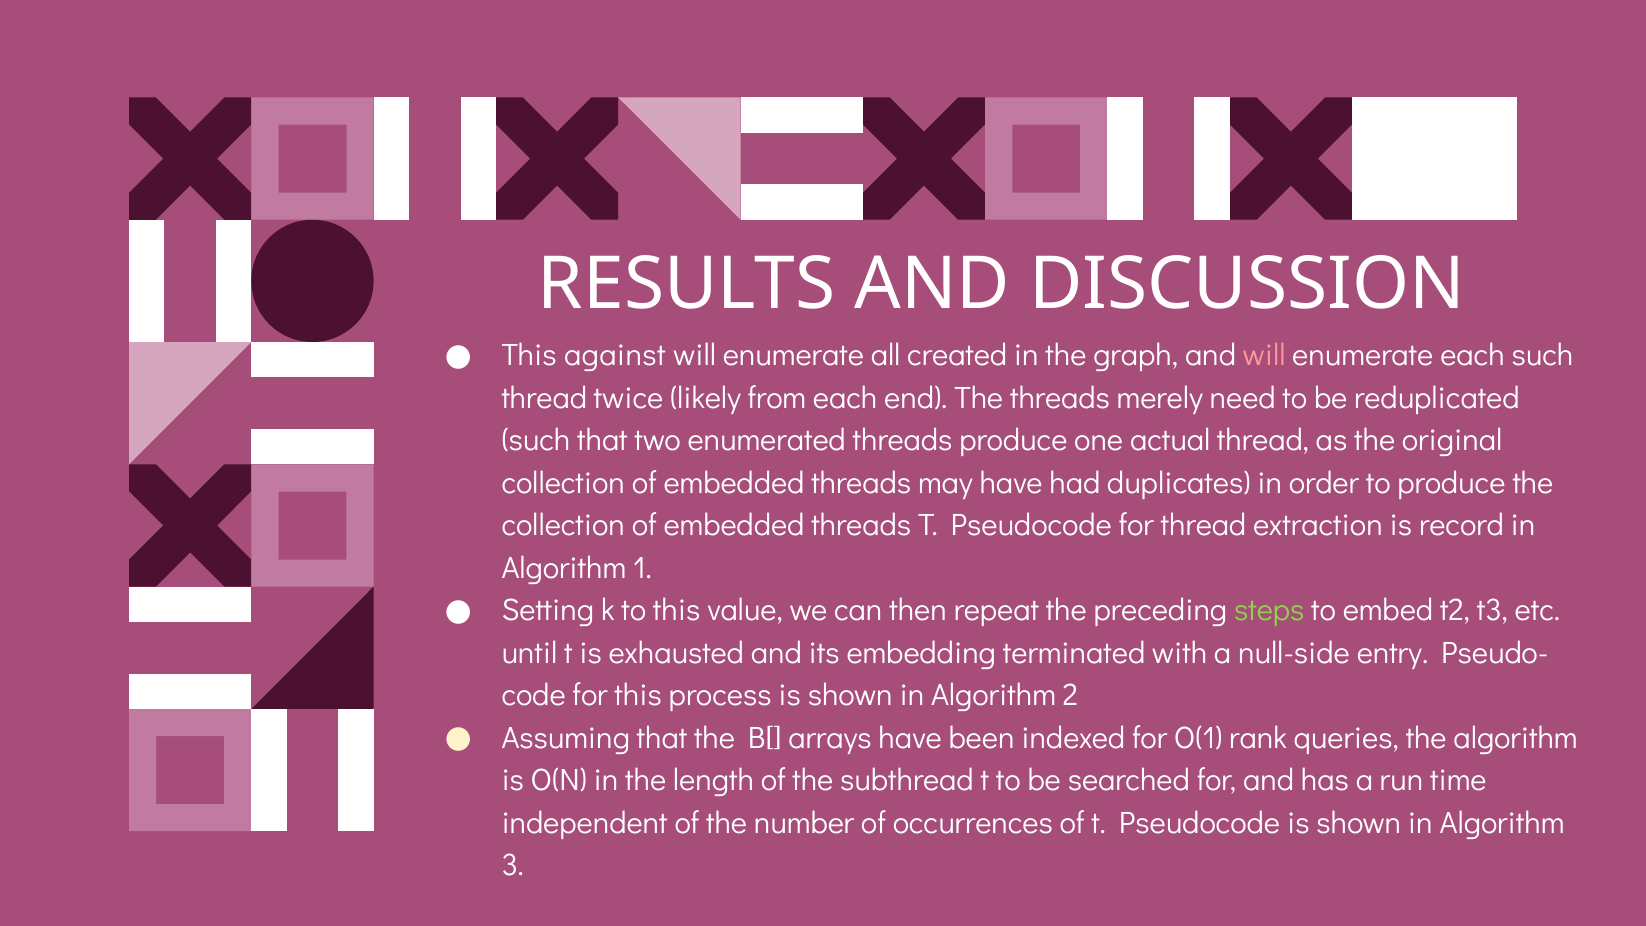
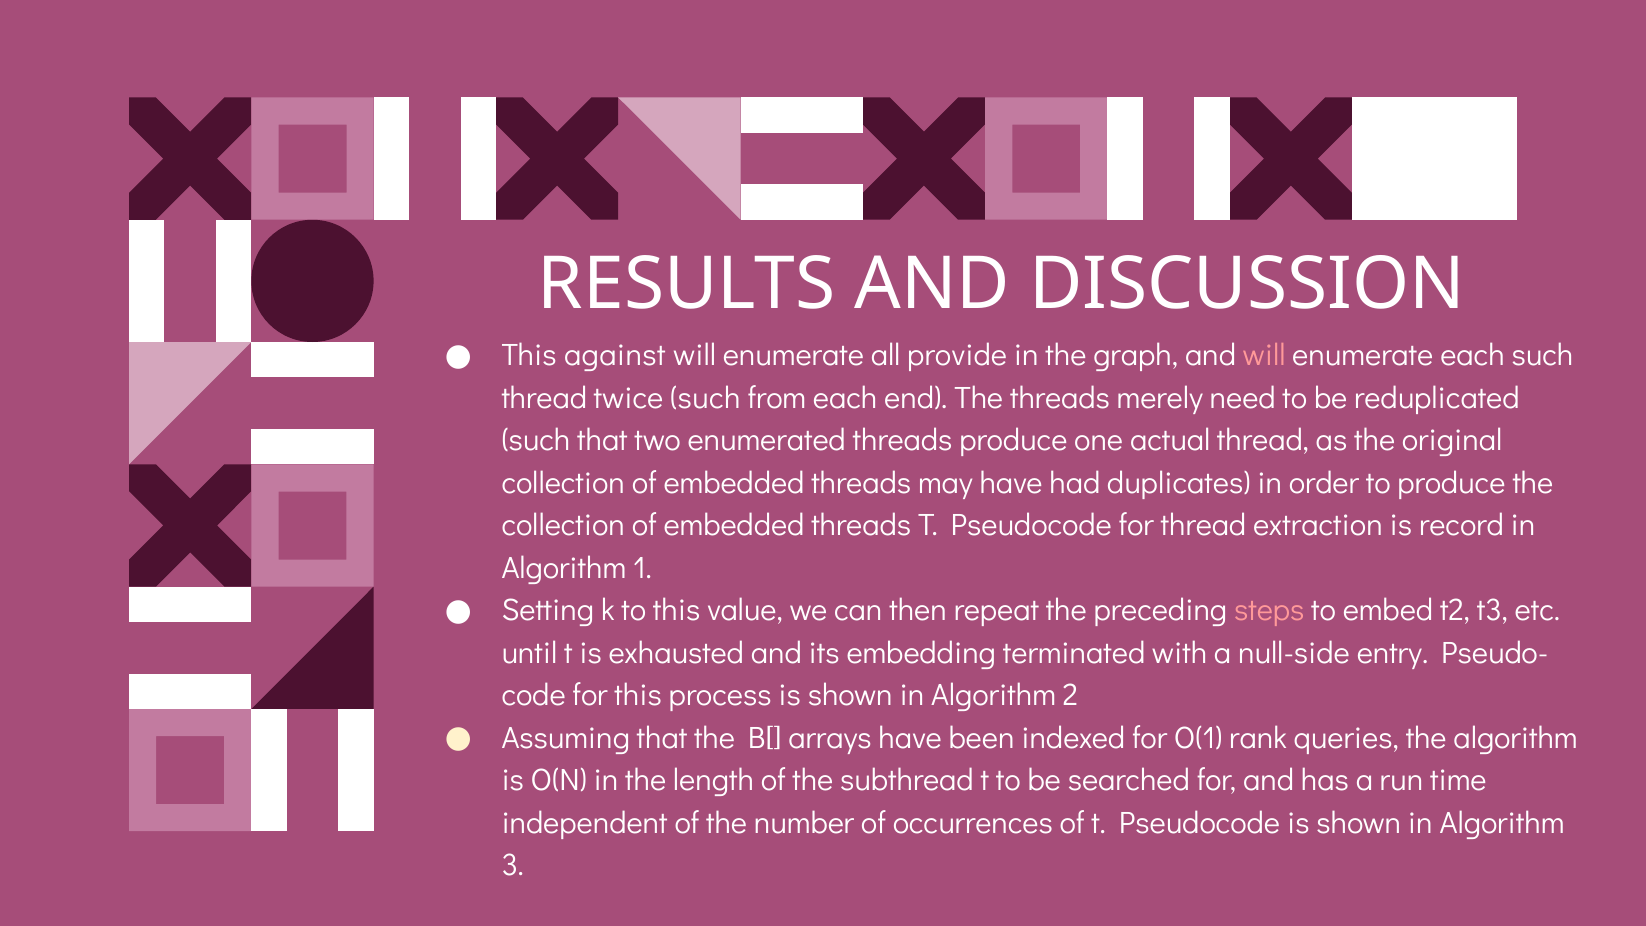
created: created -> provide
twice likely: likely -> such
steps colour: light green -> pink
